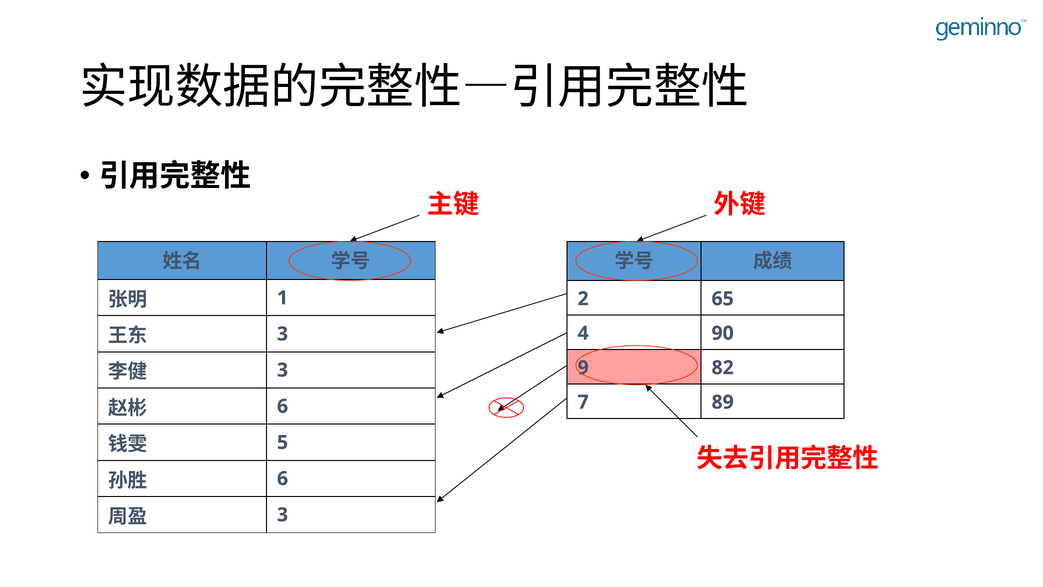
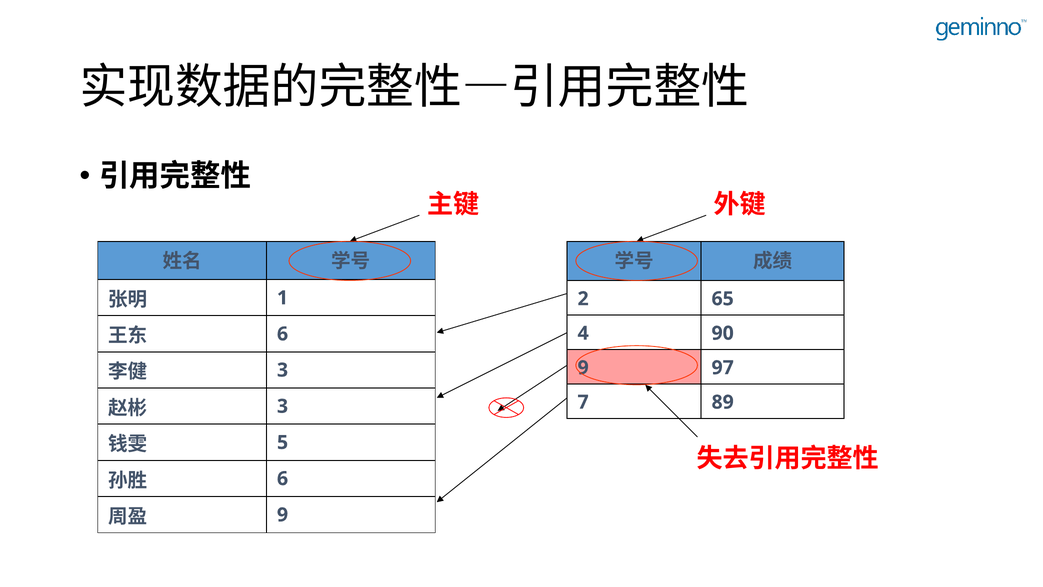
3 at (283, 334): 3 -> 6
82: 82 -> 97
6 at (283, 406): 6 -> 3
3 at (283, 515): 3 -> 9
